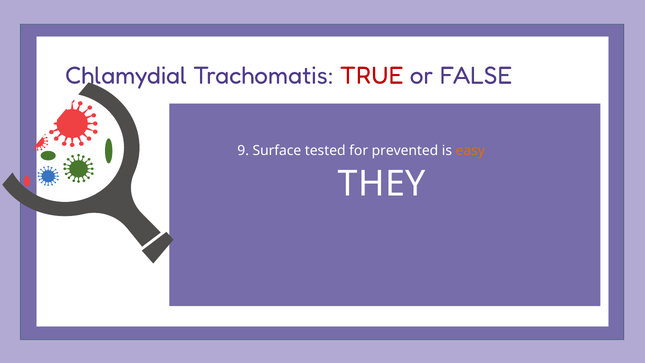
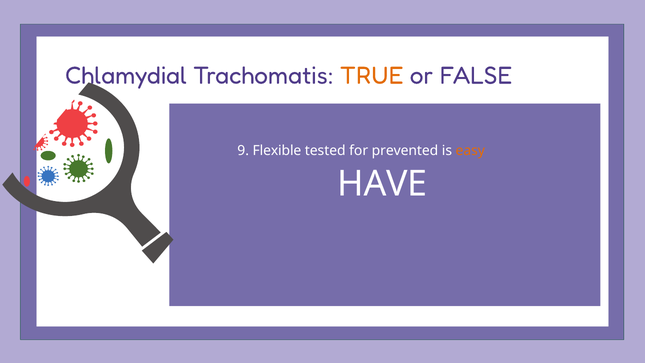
TRUE colour: red -> orange
Surface: Surface -> Flexible
THEY: THEY -> HAVE
